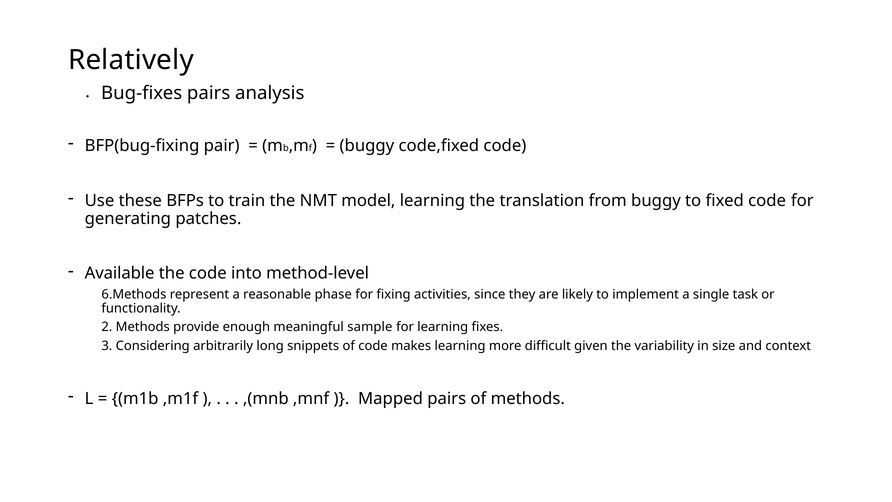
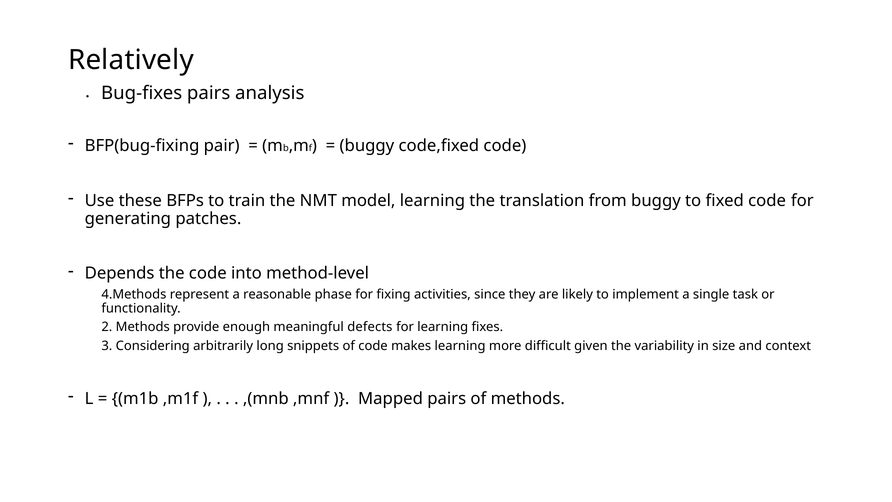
Available: Available -> Depends
6.Methods: 6.Methods -> 4.Methods
sample: sample -> defects
